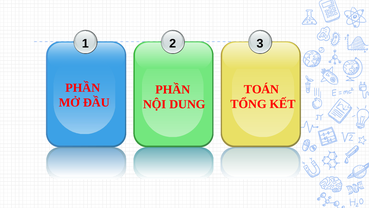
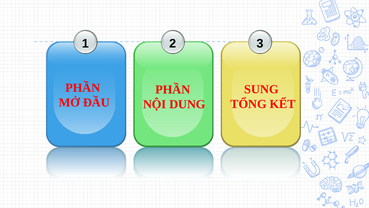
TOÁN: TOÁN -> SUNG
